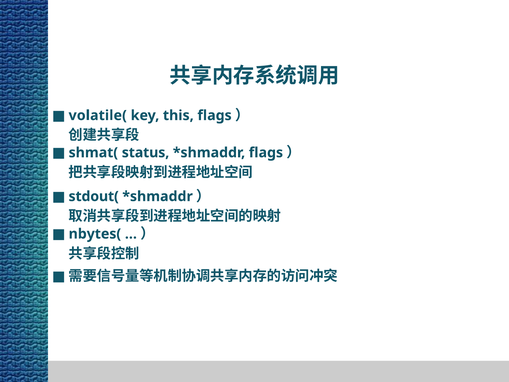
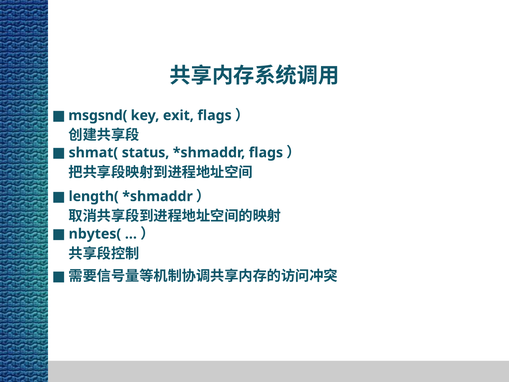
volatile(: volatile( -> msgsnd(
this: this -> exit
stdout(: stdout( -> length(
